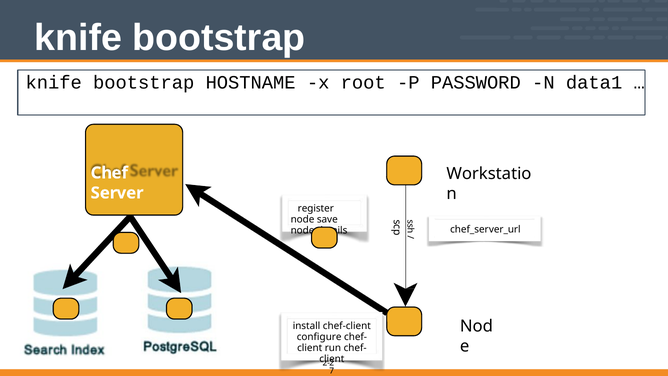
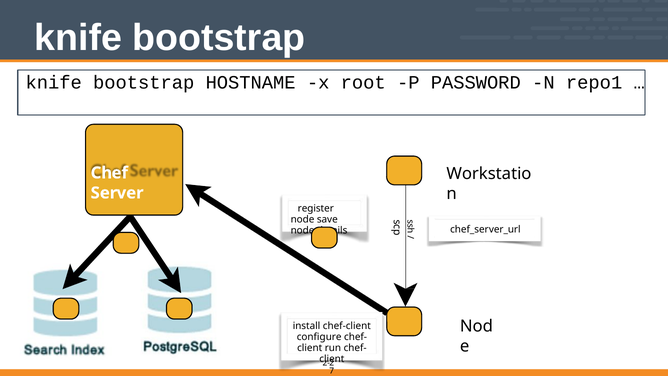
data1: data1 -> repo1
